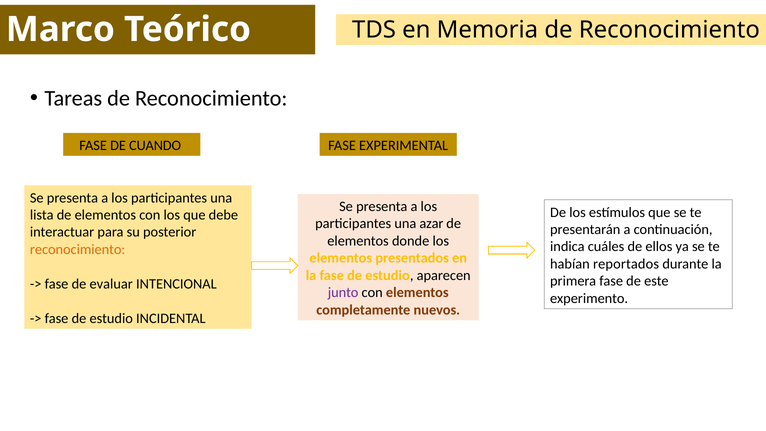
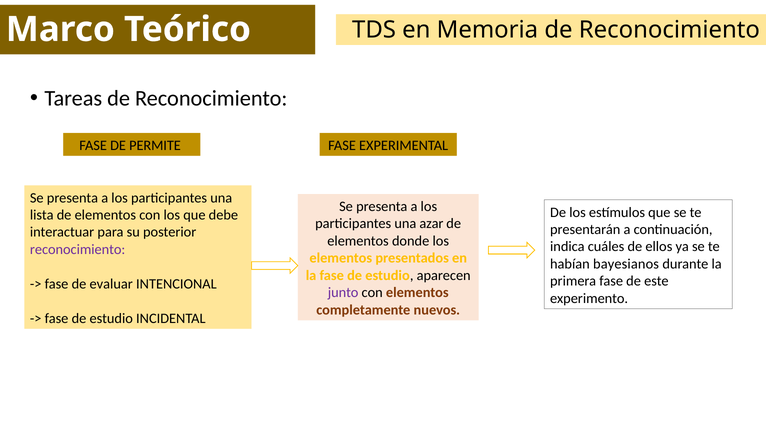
CUANDO: CUANDO -> PERMITE
reconocimiento at (78, 249) colour: orange -> purple
reportados: reportados -> bayesianos
